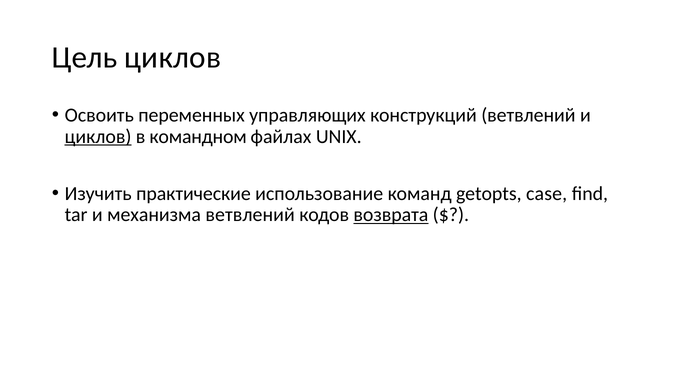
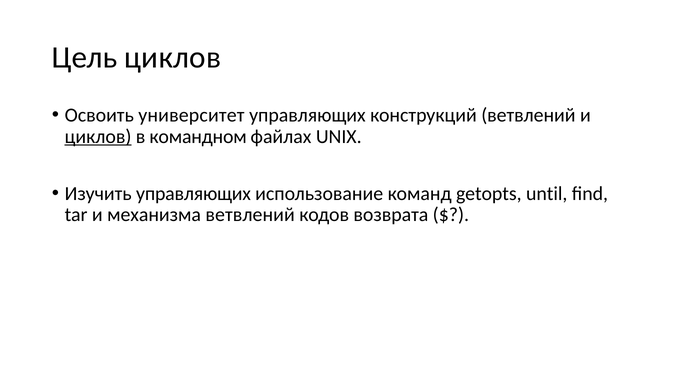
переменных: переменных -> университет
Изучить практические: практические -> управляющих
case: case -> until
возврата underline: present -> none
